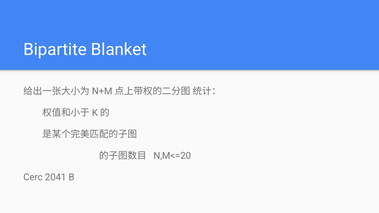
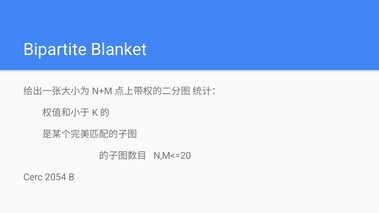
2041: 2041 -> 2054
